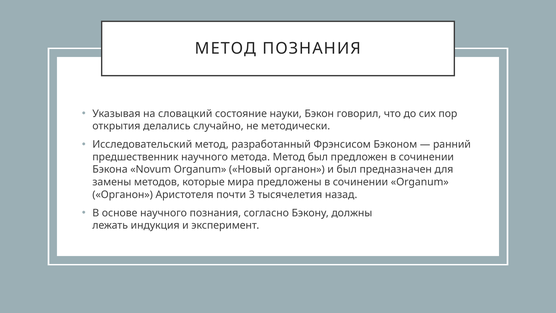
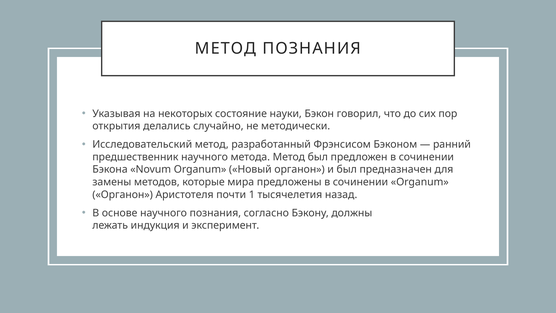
словацкий: словацкий -> некоторых
3: 3 -> 1
